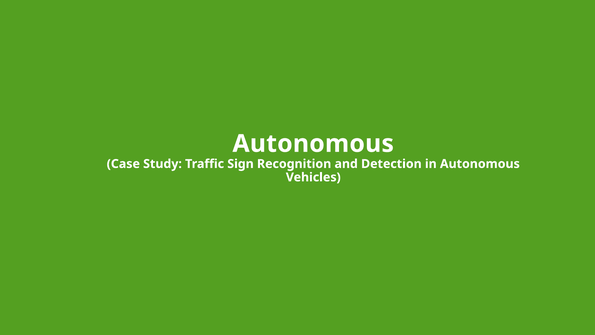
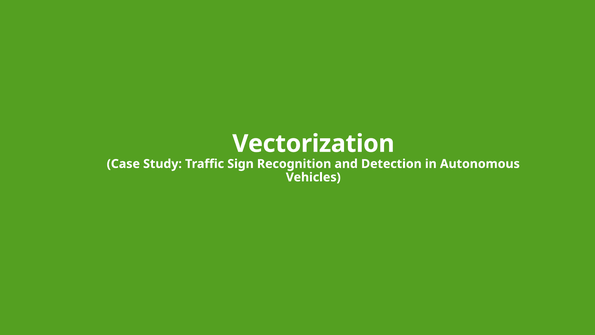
Autonomous at (313, 144): Autonomous -> Vectorization
